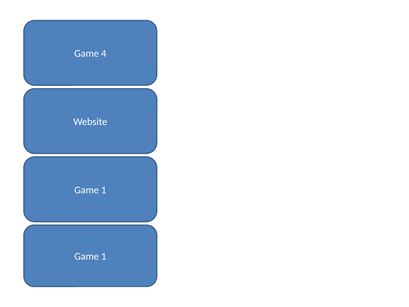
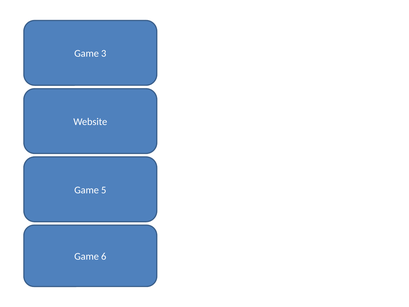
4: 4 -> 3
1 at (104, 190): 1 -> 5
1 at (104, 256): 1 -> 6
